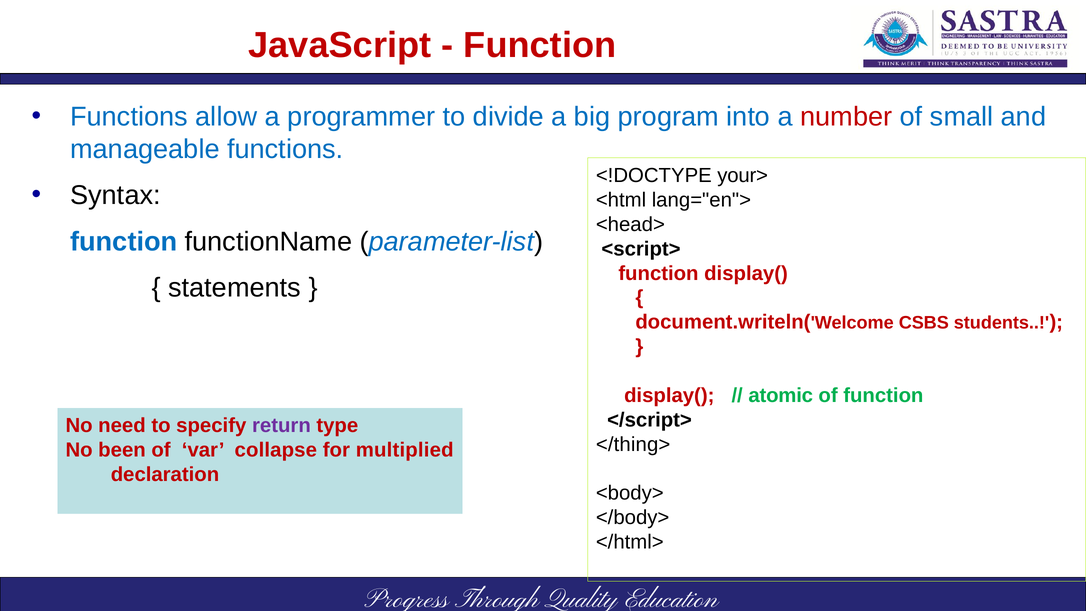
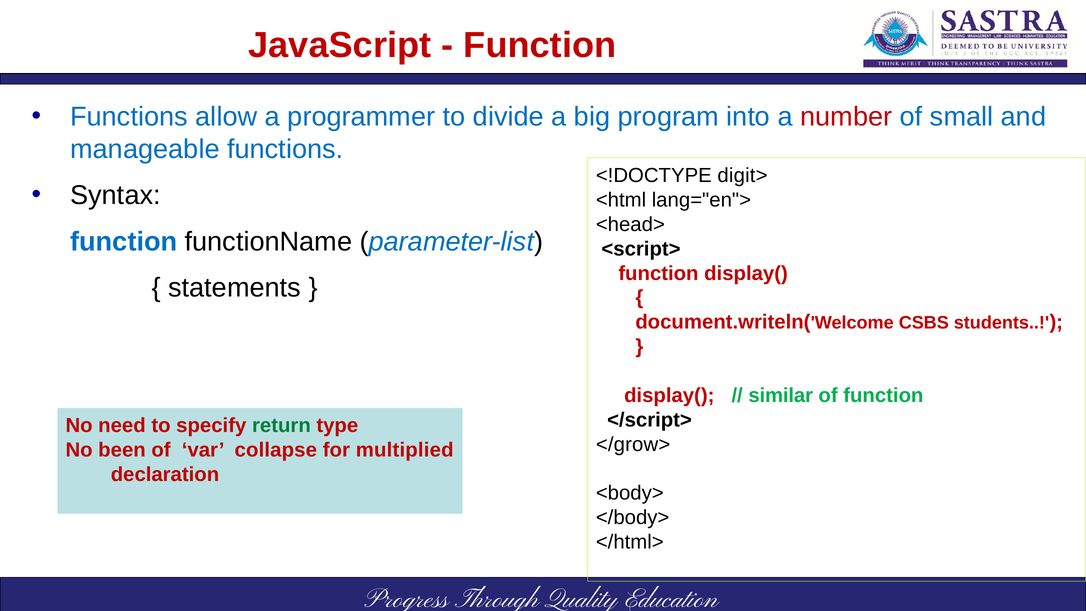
your>: your> -> digit>
atomic: atomic -> similar
return colour: purple -> green
</thing>: </thing> -> </grow>
